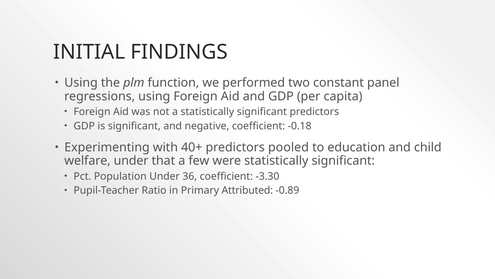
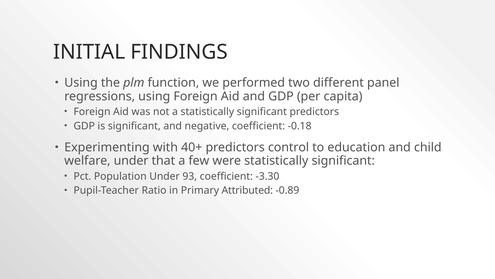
constant: constant -> different
pooled: pooled -> control
36: 36 -> 93
